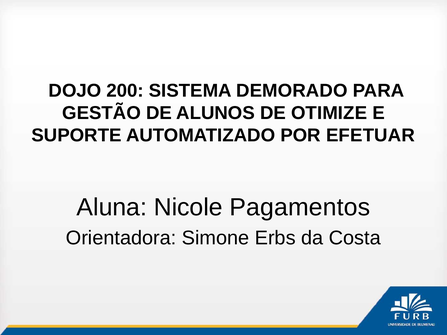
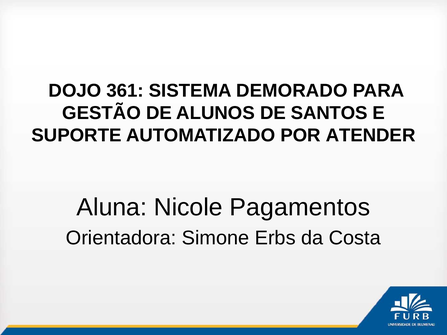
200: 200 -> 361
OTIMIZE: OTIMIZE -> SANTOS
EFETUAR: EFETUAR -> ATENDER
